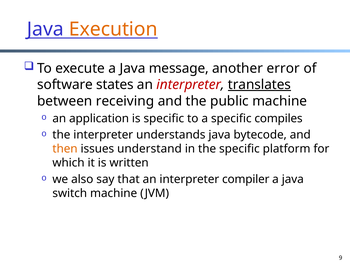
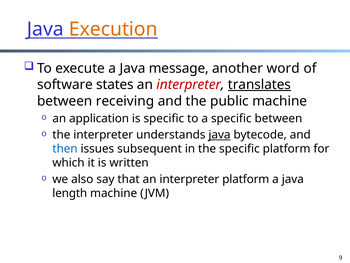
error: error -> word
specific compiles: compiles -> between
java at (219, 135) underline: none -> present
then colour: orange -> blue
understand: understand -> subsequent
interpreter compiler: compiler -> platform
switch: switch -> length
